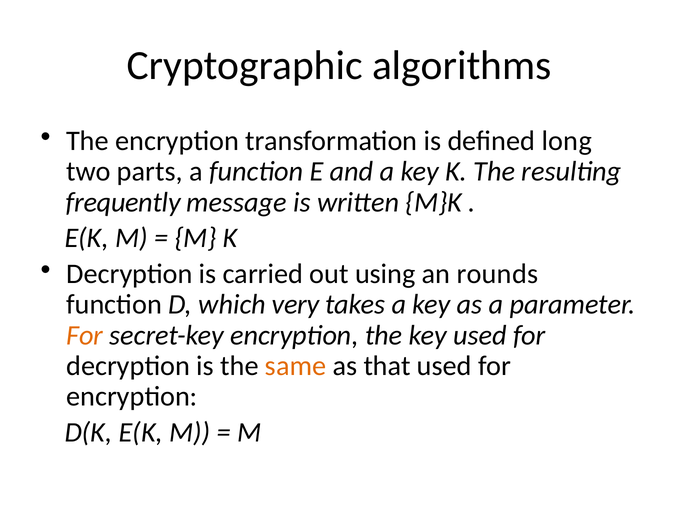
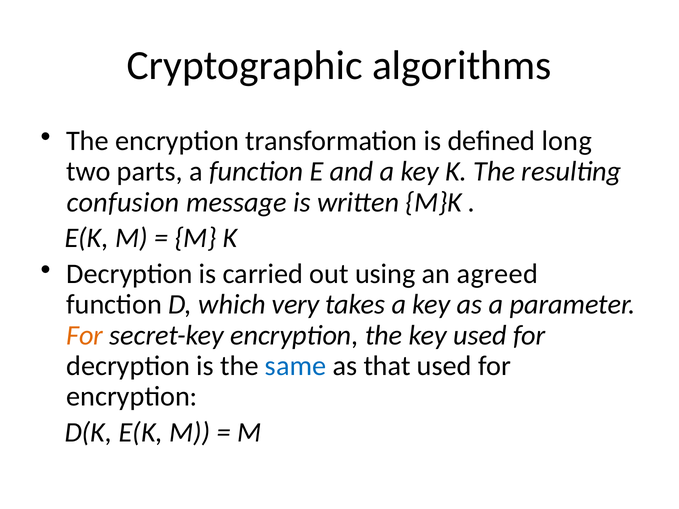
frequently: frequently -> confusion
rounds: rounds -> agreed
same colour: orange -> blue
